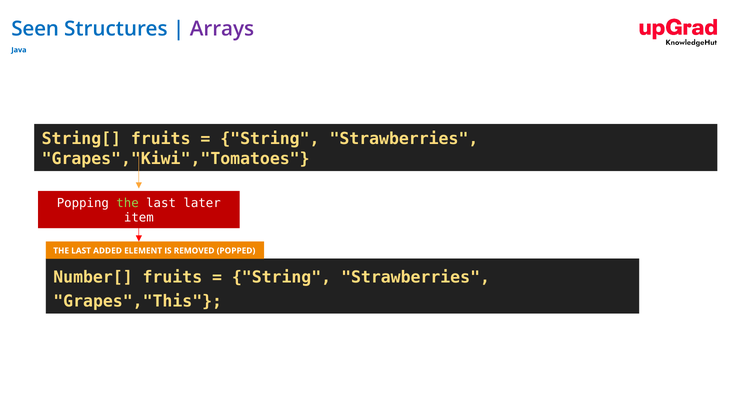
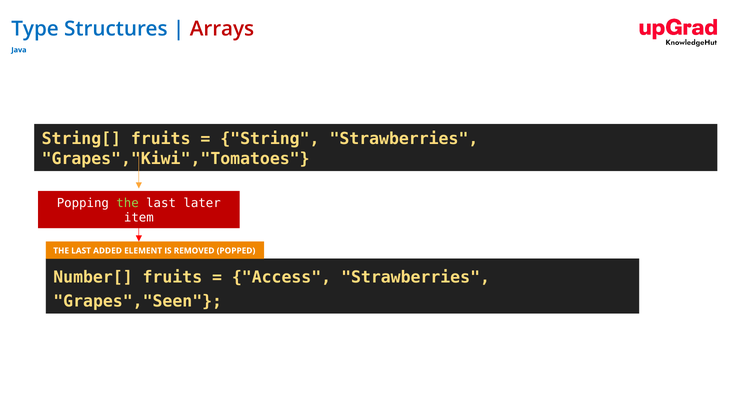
Seen: Seen -> Type
Arrays colour: purple -> red
String at (282, 277): String -> Access
Grapes","This: Grapes","This -> Grapes","Seen
